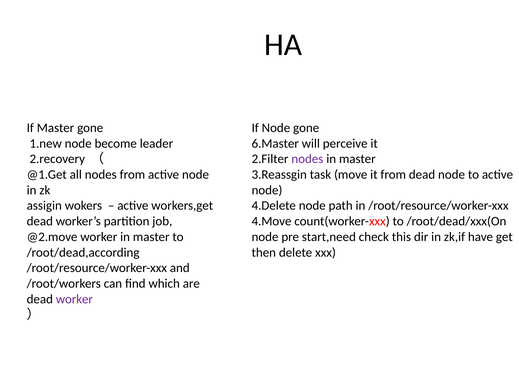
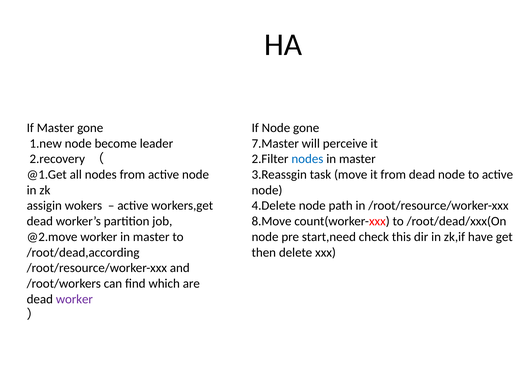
6.Master: 6.Master -> 7.Master
nodes at (307, 159) colour: purple -> blue
4.Move: 4.Move -> 8.Move
